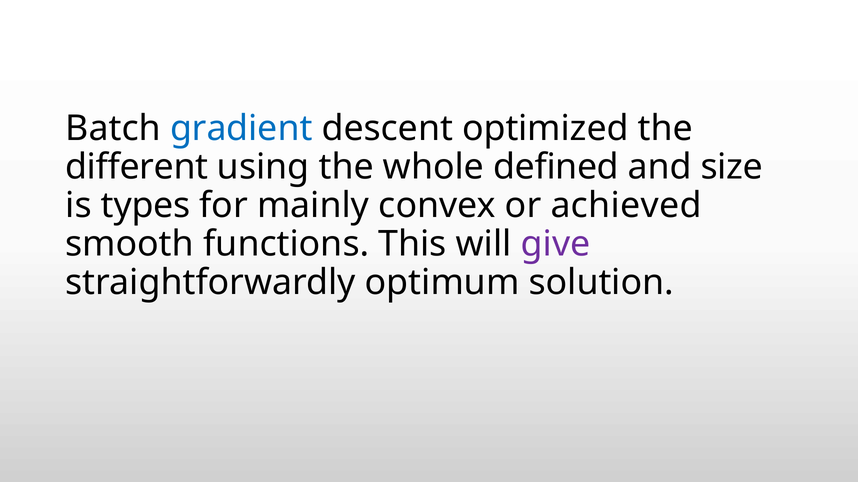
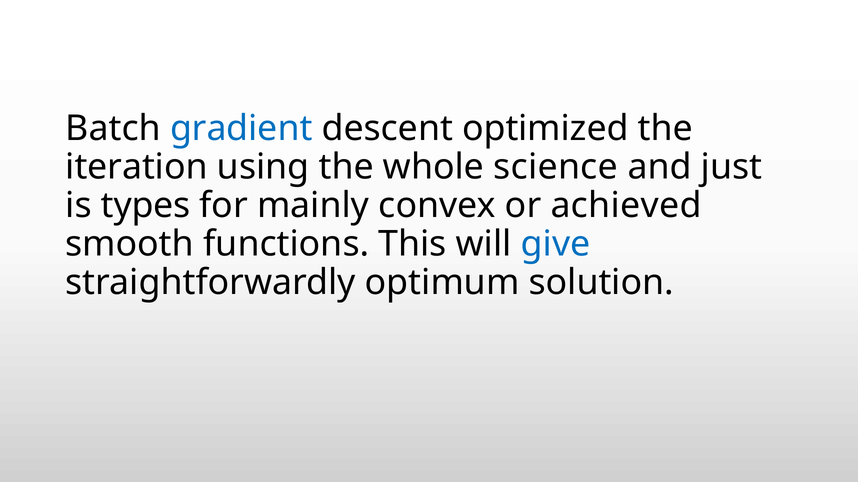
different: different -> iteration
defined: defined -> science
size: size -> just
give colour: purple -> blue
